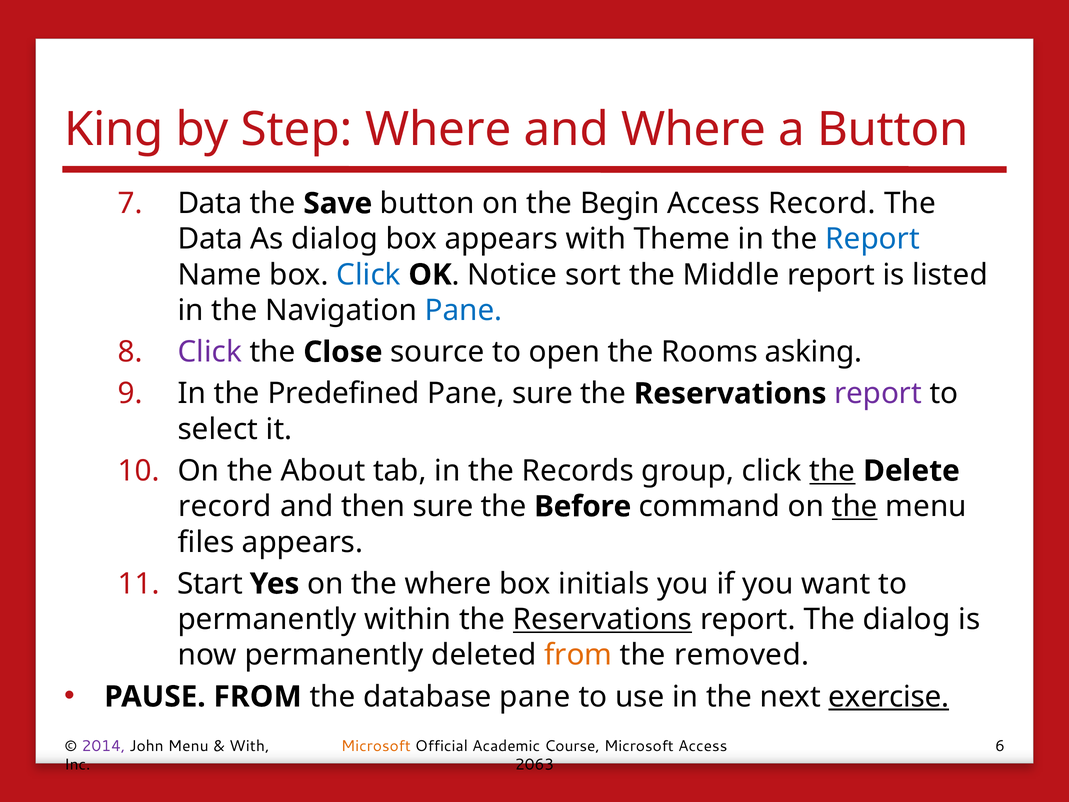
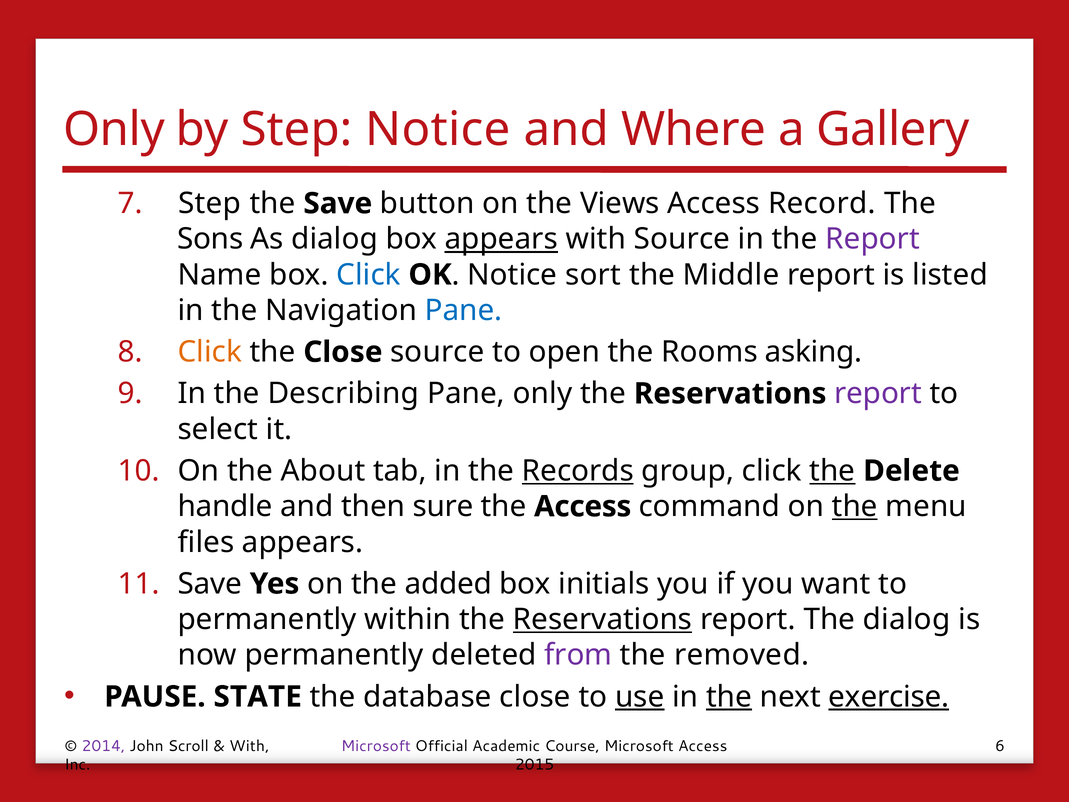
King at (114, 130): King -> Only
Step Where: Where -> Notice
a Button: Button -> Gallery
Data at (210, 203): Data -> Step
Begin: Begin -> Views
Data at (210, 239): Data -> Sons
appears at (501, 239) underline: none -> present
with Theme: Theme -> Source
Report at (873, 239) colour: blue -> purple
Click at (210, 352) colour: purple -> orange
Predefined: Predefined -> Describing
Pane sure: sure -> only
Records underline: none -> present
record at (225, 506): record -> handle
the Before: Before -> Access
Start at (210, 584): Start -> Save
the where: where -> added
from at (578, 655) colour: orange -> purple
PAUSE FROM: FROM -> STATE
database pane: pane -> close
use underline: none -> present
the at (729, 696) underline: none -> present
John Menu: Menu -> Scroll
Microsoft at (376, 746) colour: orange -> purple
2063: 2063 -> 2015
